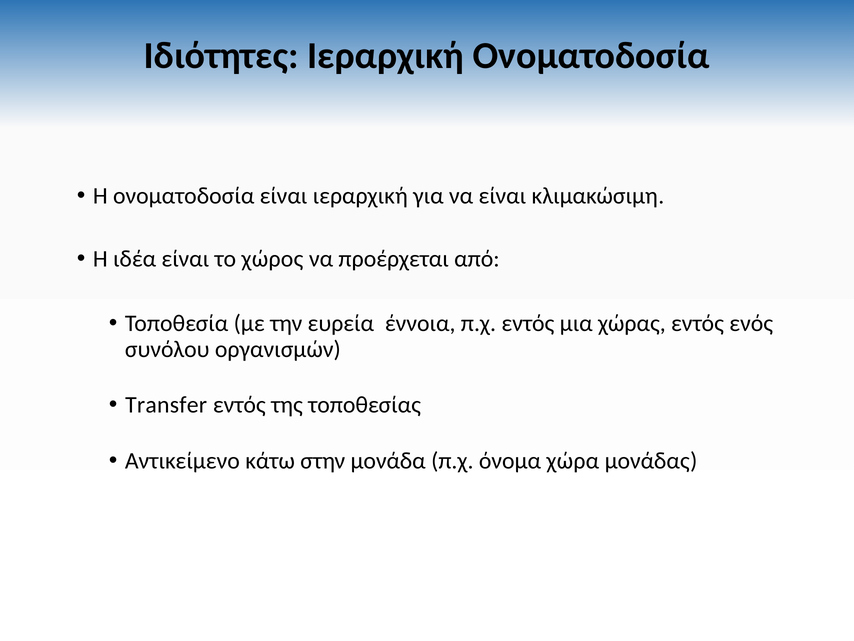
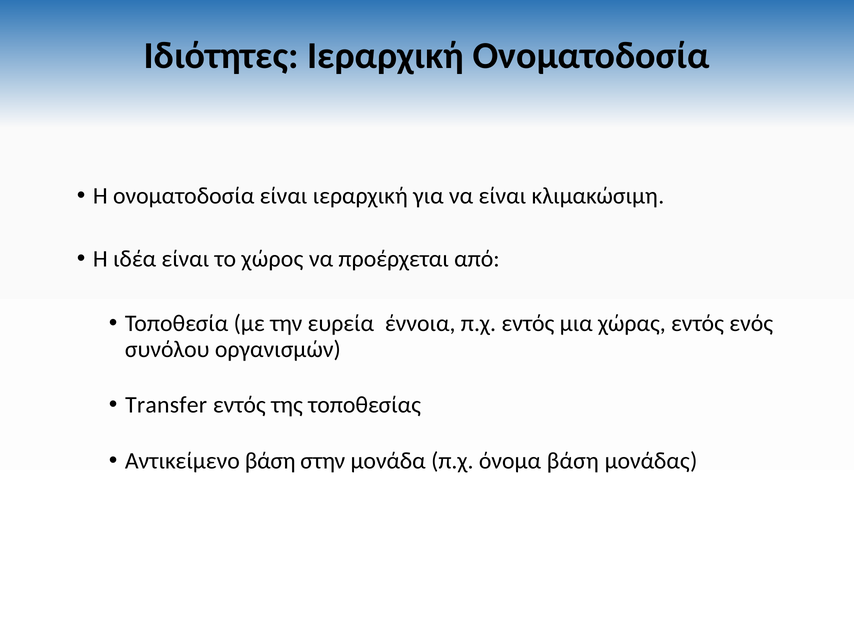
Aντικείμενο κάτω: κάτω -> βάση
όνομα χώρα: χώρα -> βάση
